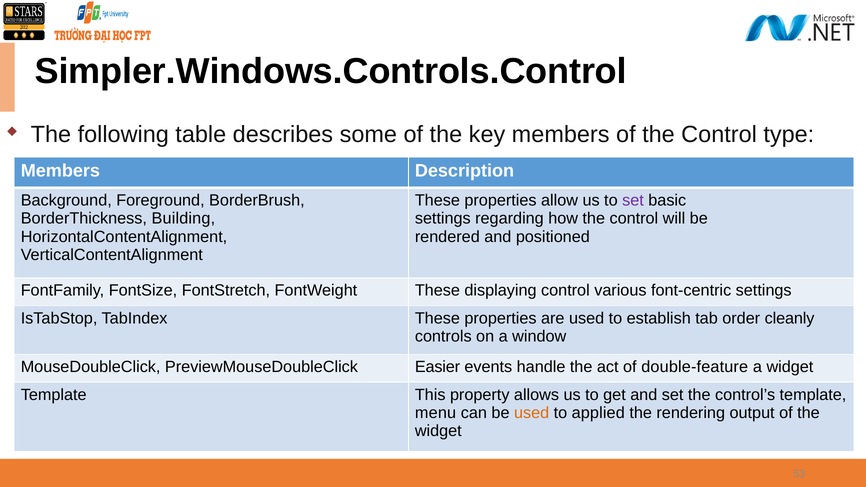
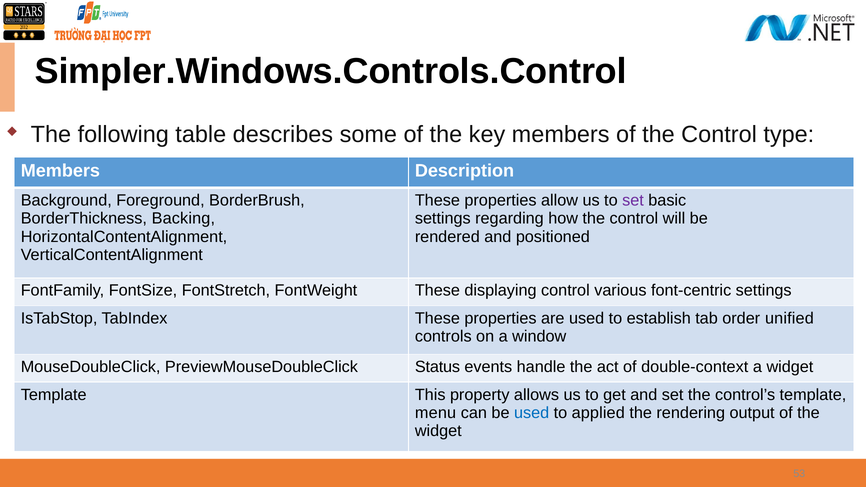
Building: Building -> Backing
cleanly: cleanly -> unified
Easier: Easier -> Status
double-feature: double-feature -> double-context
used at (532, 413) colour: orange -> blue
